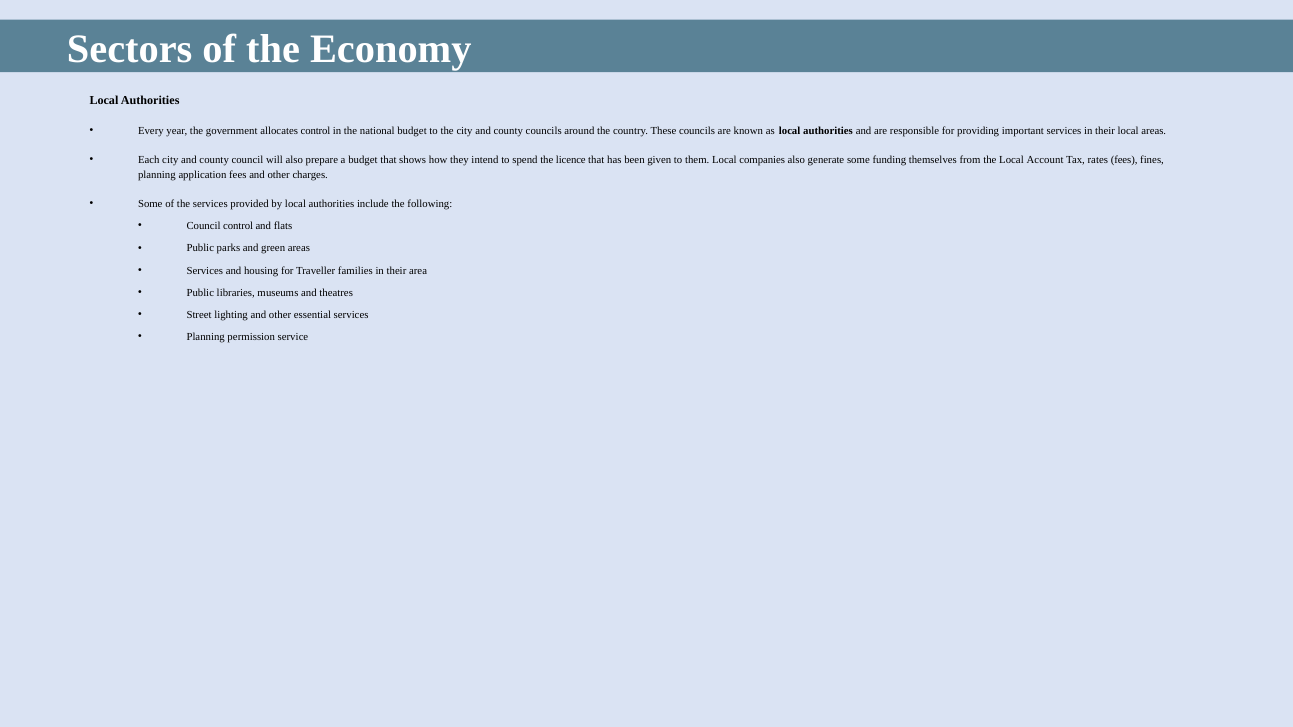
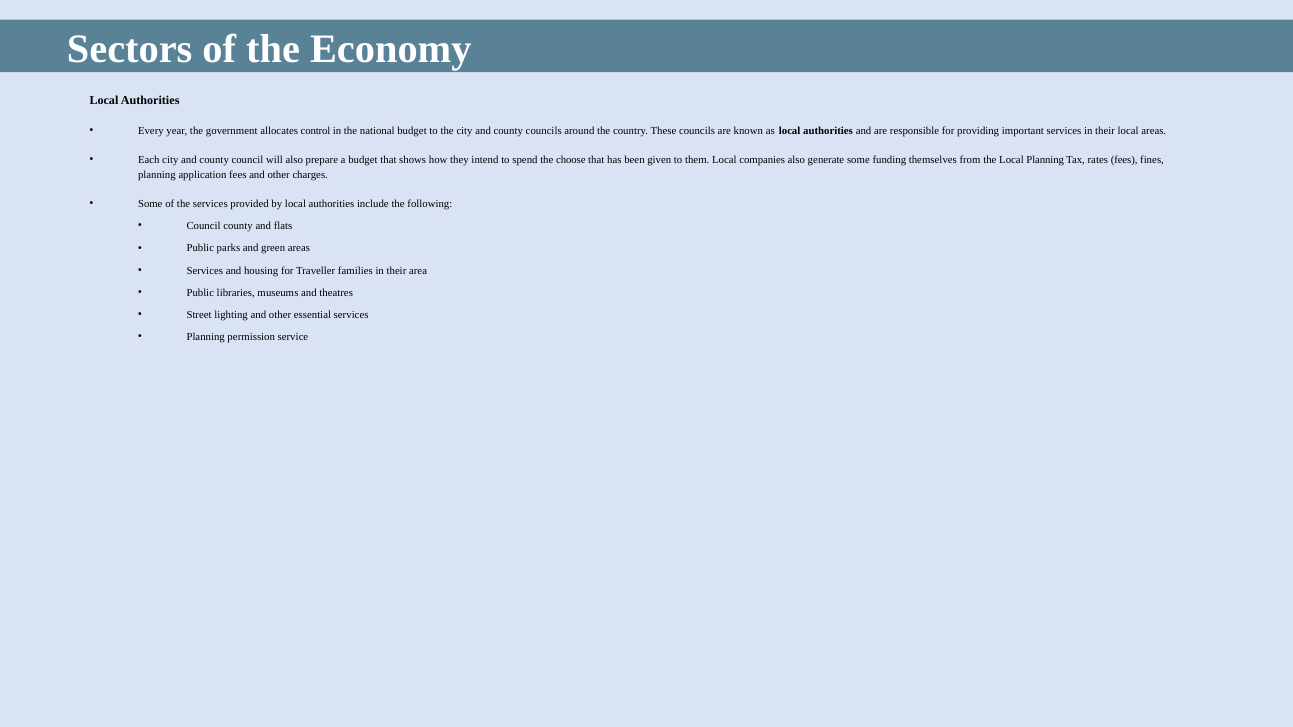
licence: licence -> choose
Local Account: Account -> Planning
Council control: control -> county
